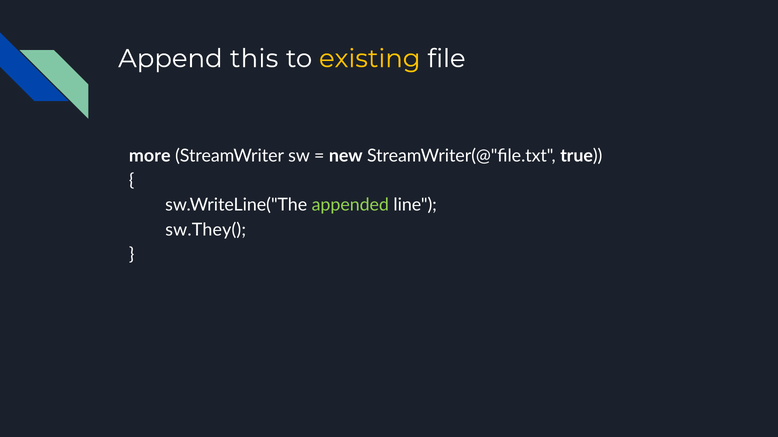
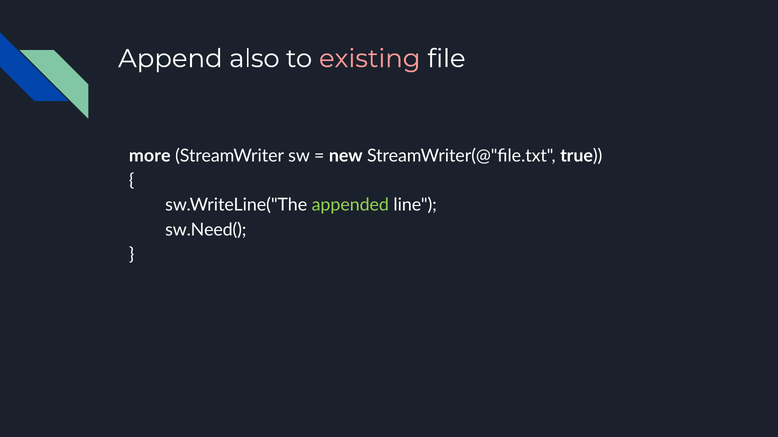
this: this -> also
existing colour: yellow -> pink
sw.They(: sw.They( -> sw.Need(
